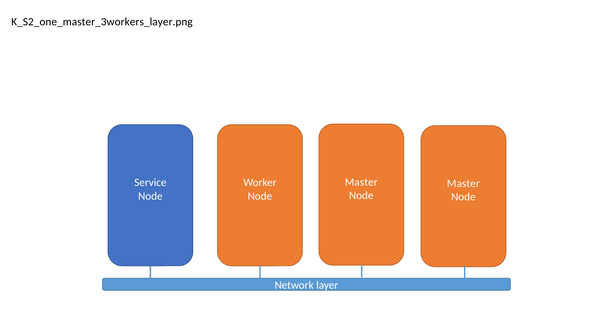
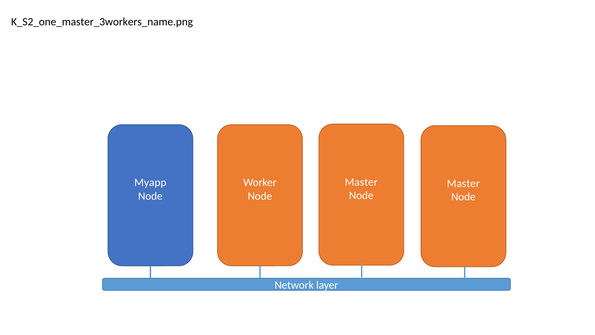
K_S2_one_master_3workers_layer.png: K_S2_one_master_3workers_layer.png -> K_S2_one_master_3workers_name.png
Service: Service -> Myapp
